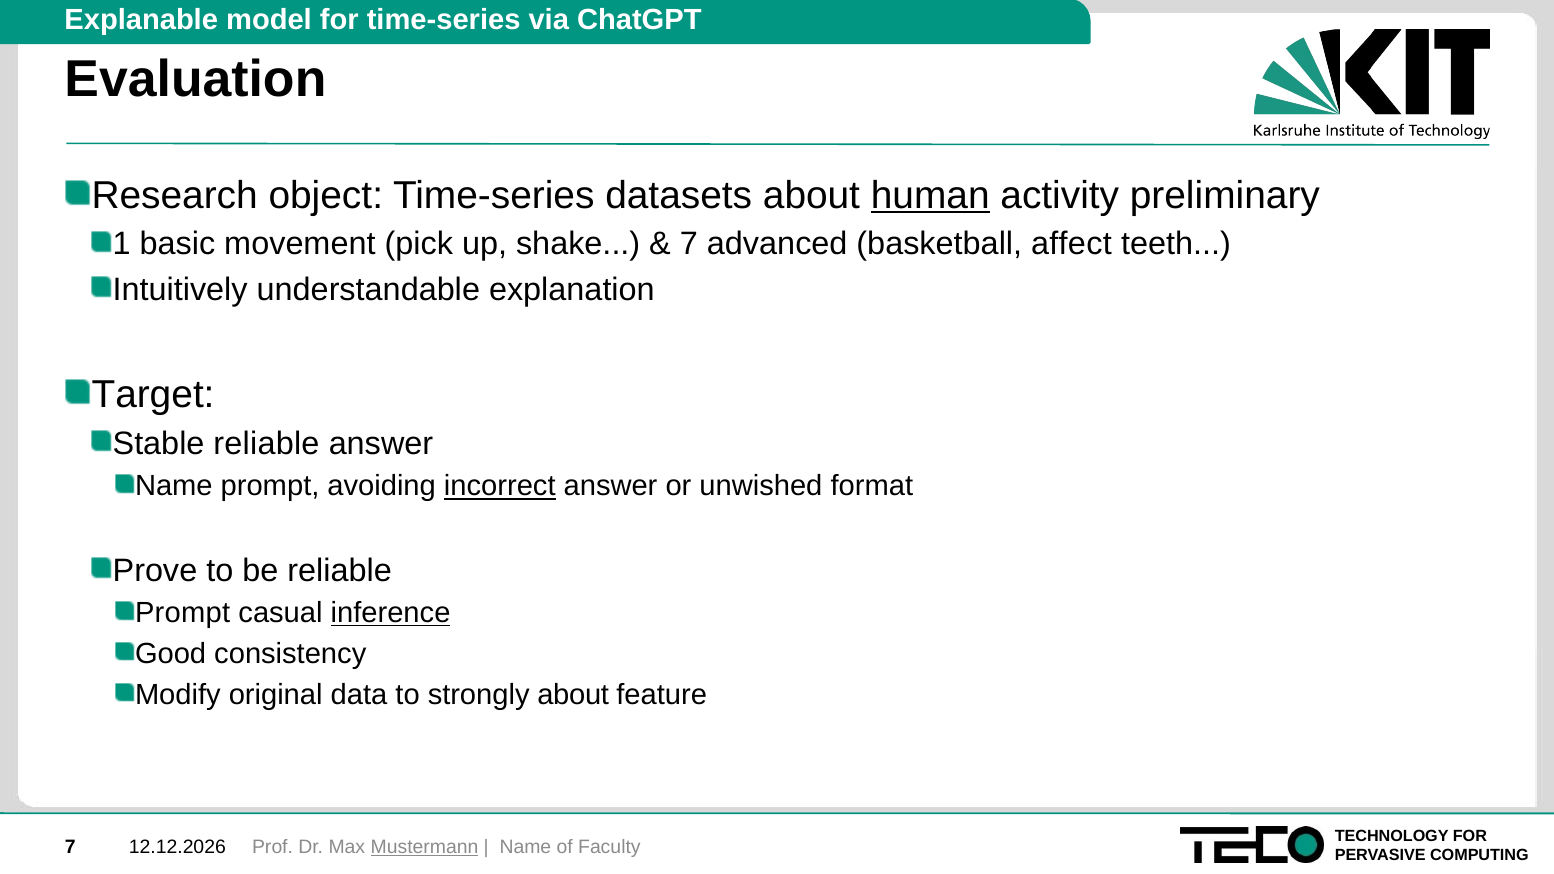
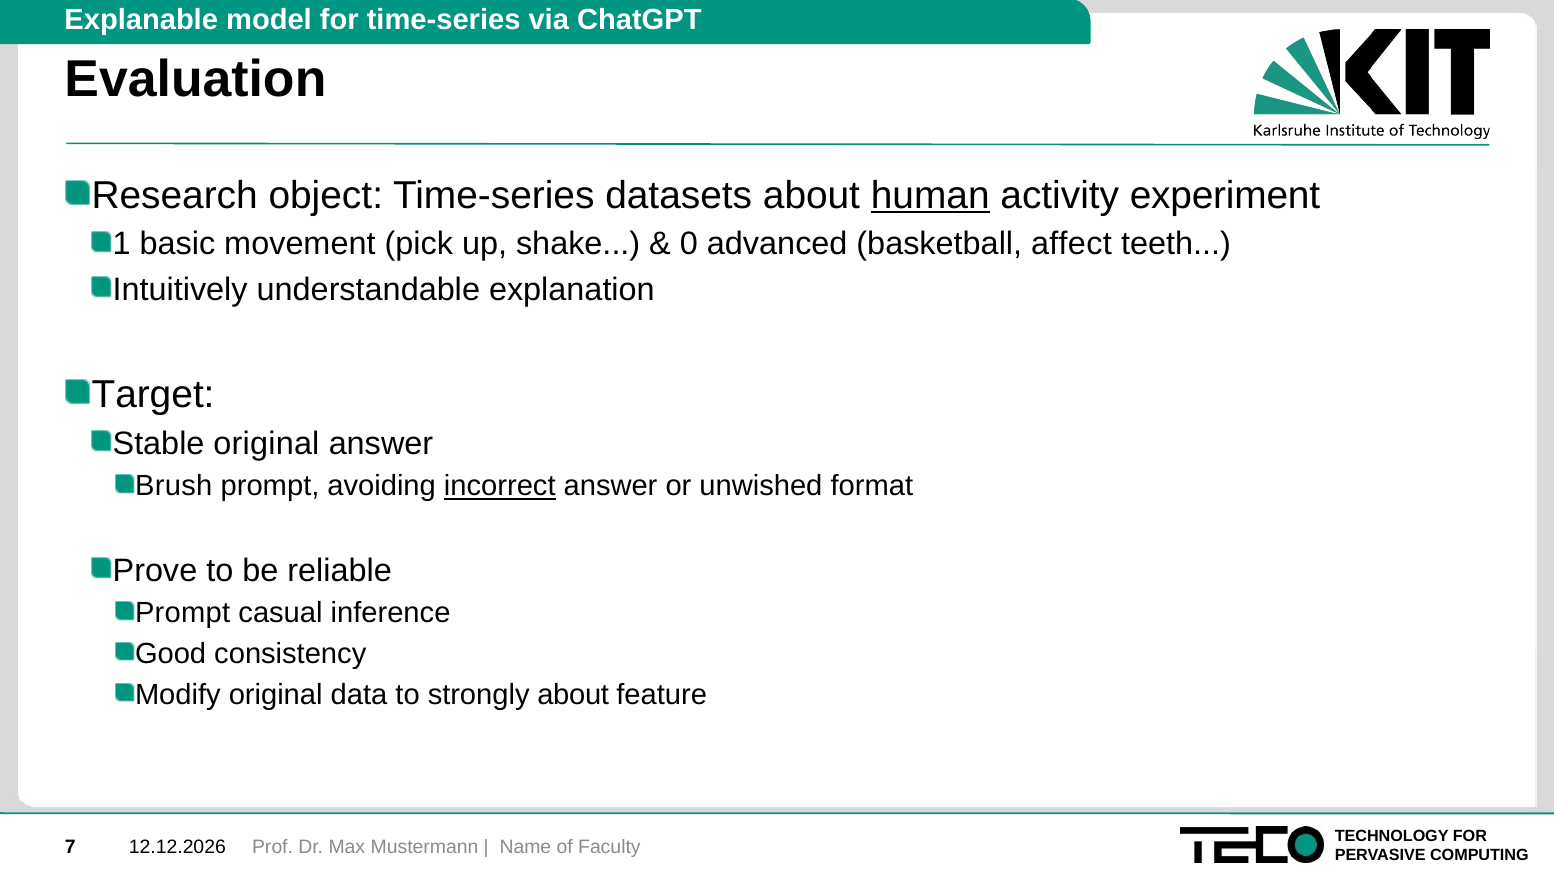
preliminary: preliminary -> experiment
7 at (689, 244): 7 -> 0
Stable reliable: reliable -> original
Name at (174, 486): Name -> Brush
inference underline: present -> none
Mustermann underline: present -> none
